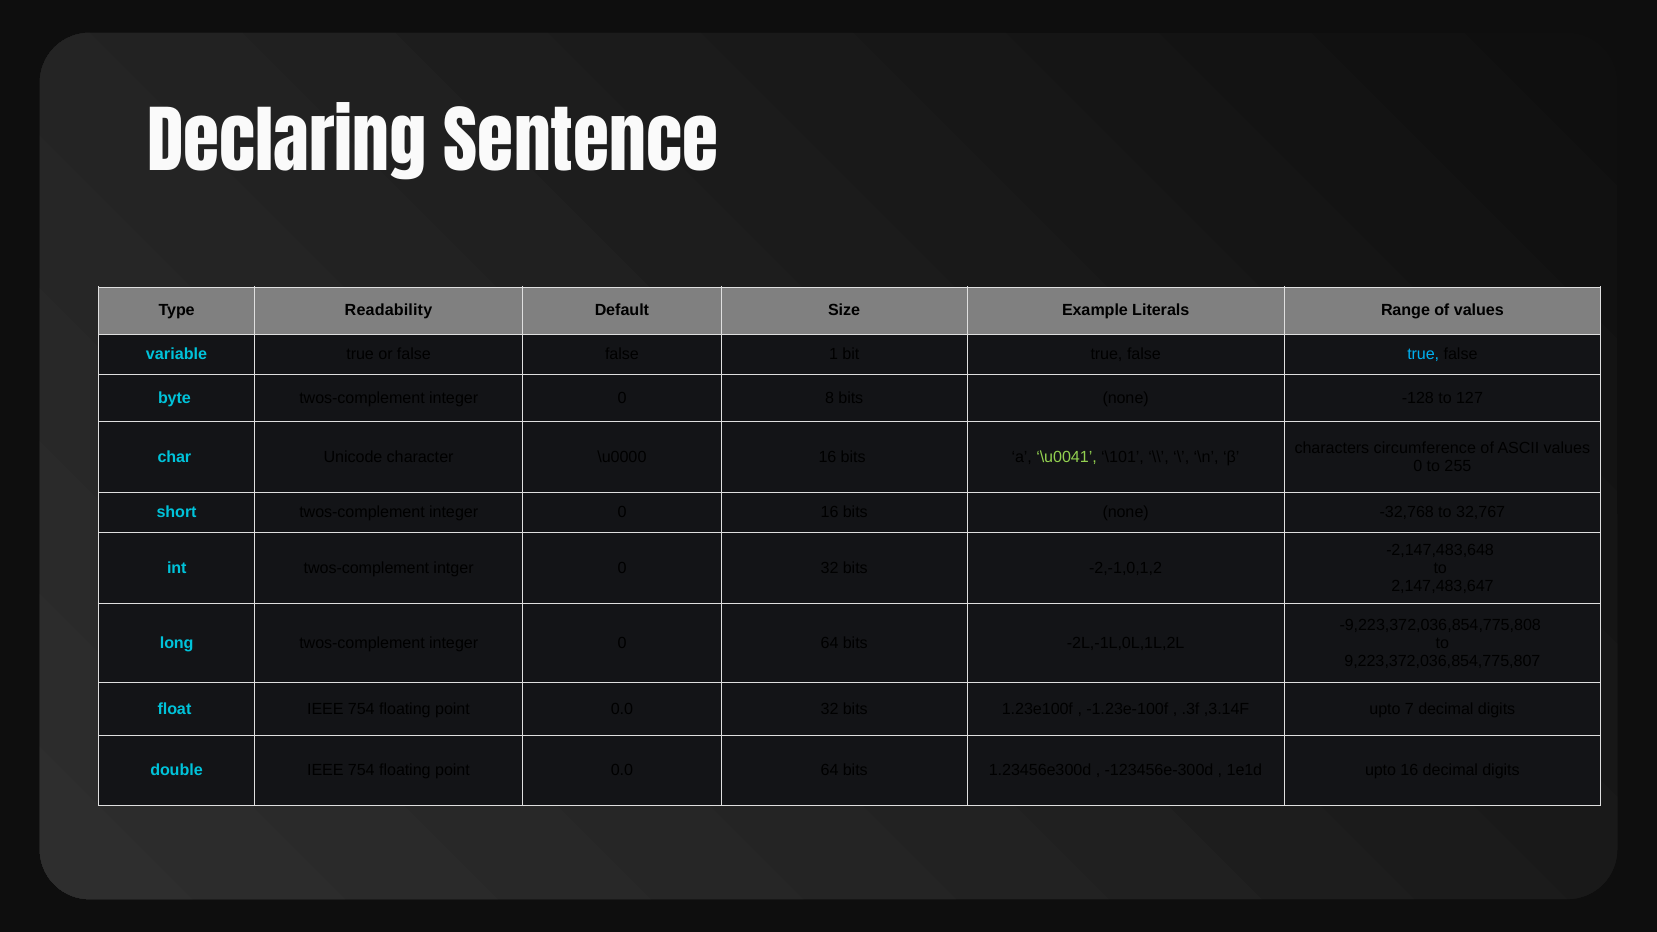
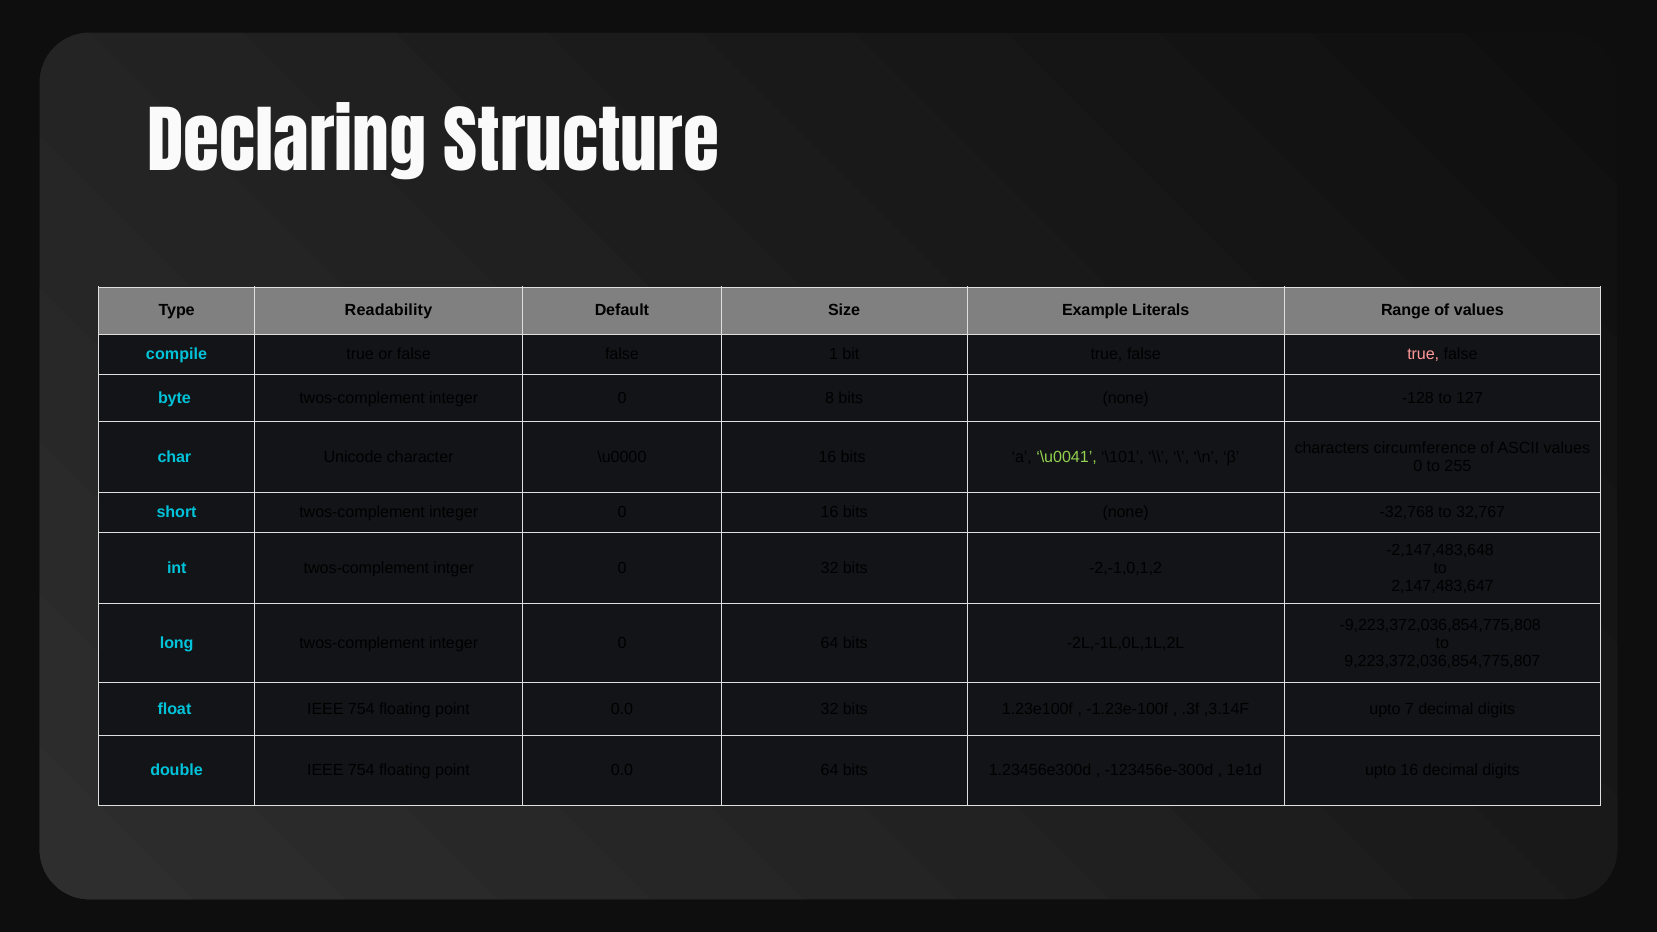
Sentence: Sentence -> Structure
variable: variable -> compile
true at (1423, 355) colour: light blue -> pink
